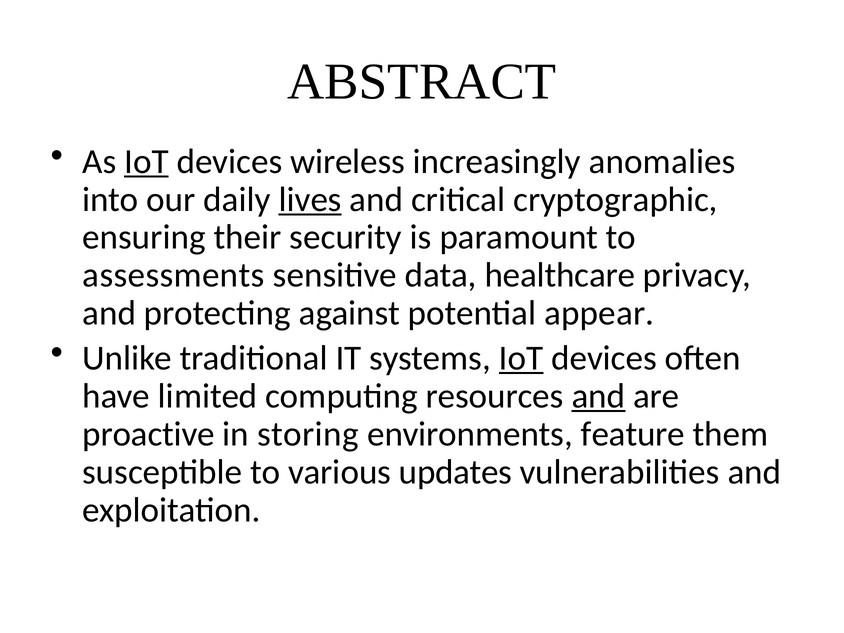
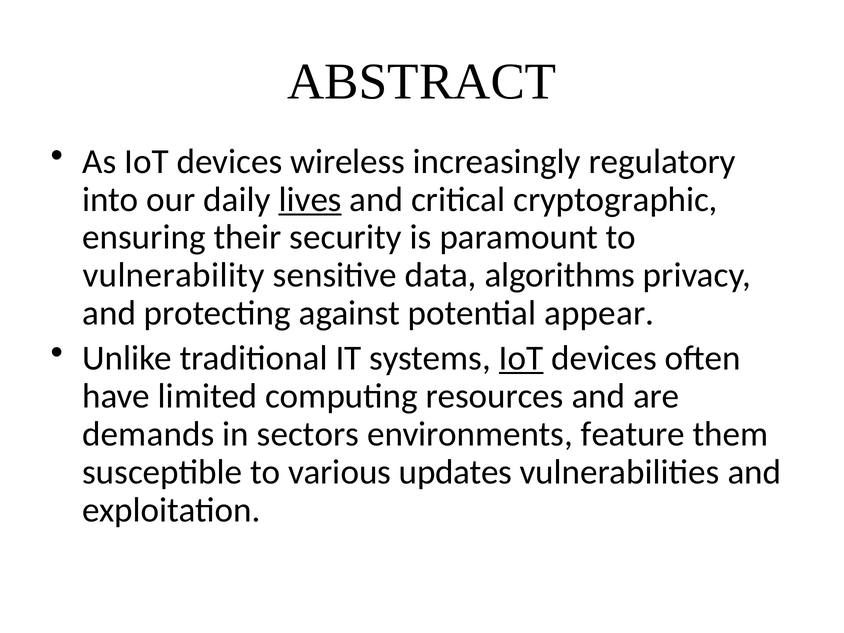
IoT at (146, 161) underline: present -> none
anomalies: anomalies -> regulatory
assessments: assessments -> vulnerability
healthcare: healthcare -> algorithms
and at (598, 396) underline: present -> none
proactive: proactive -> demands
storing: storing -> sectors
